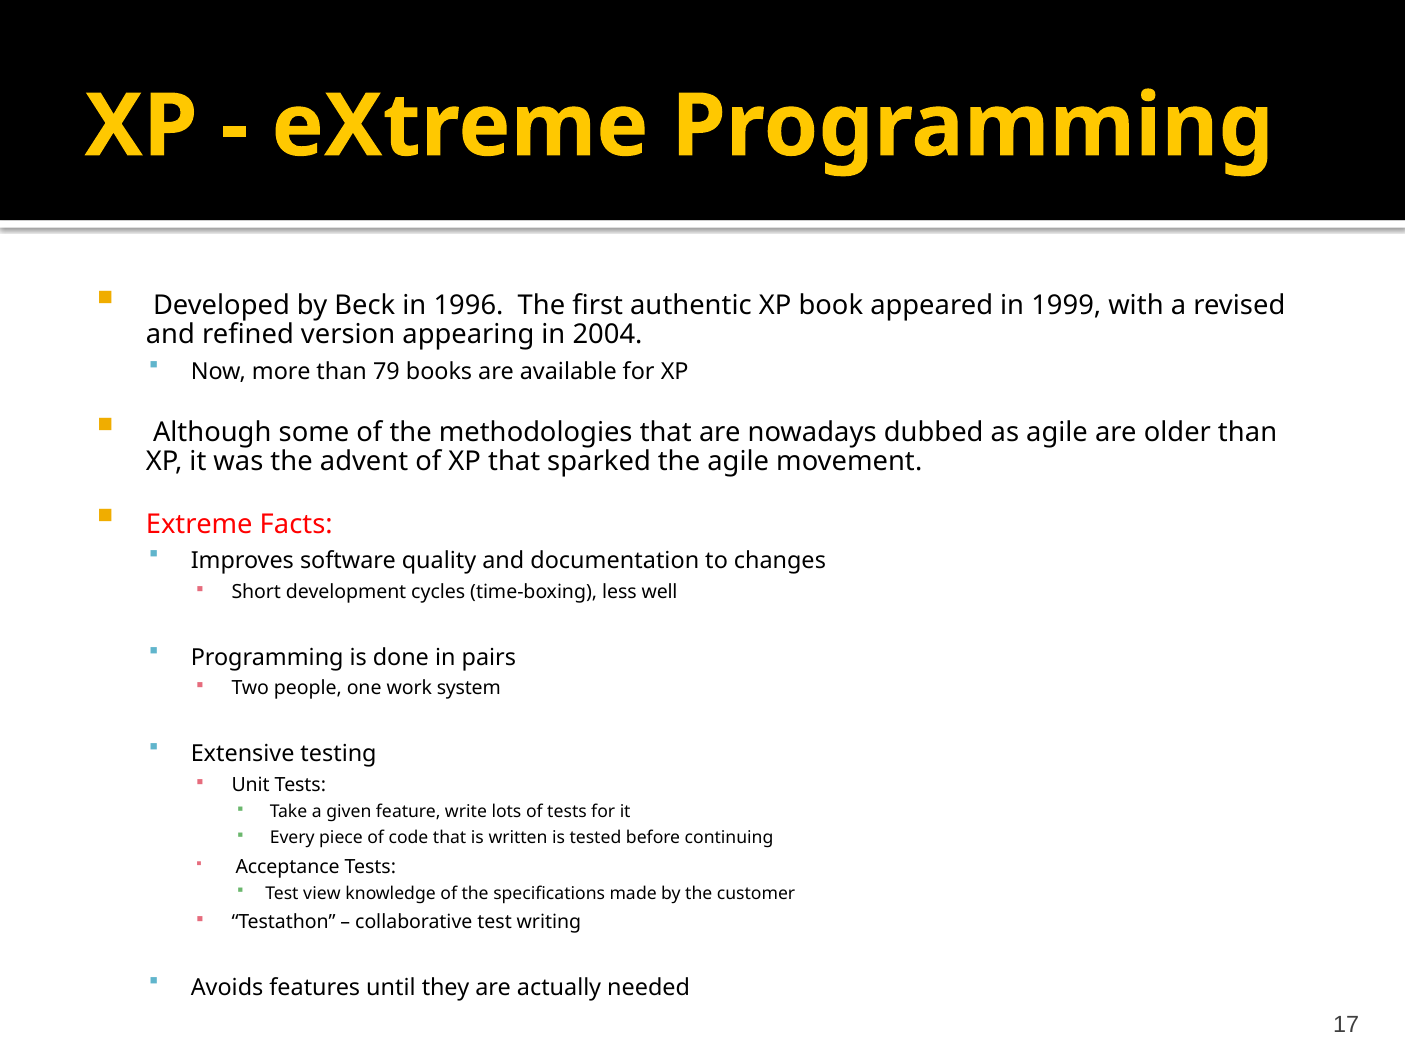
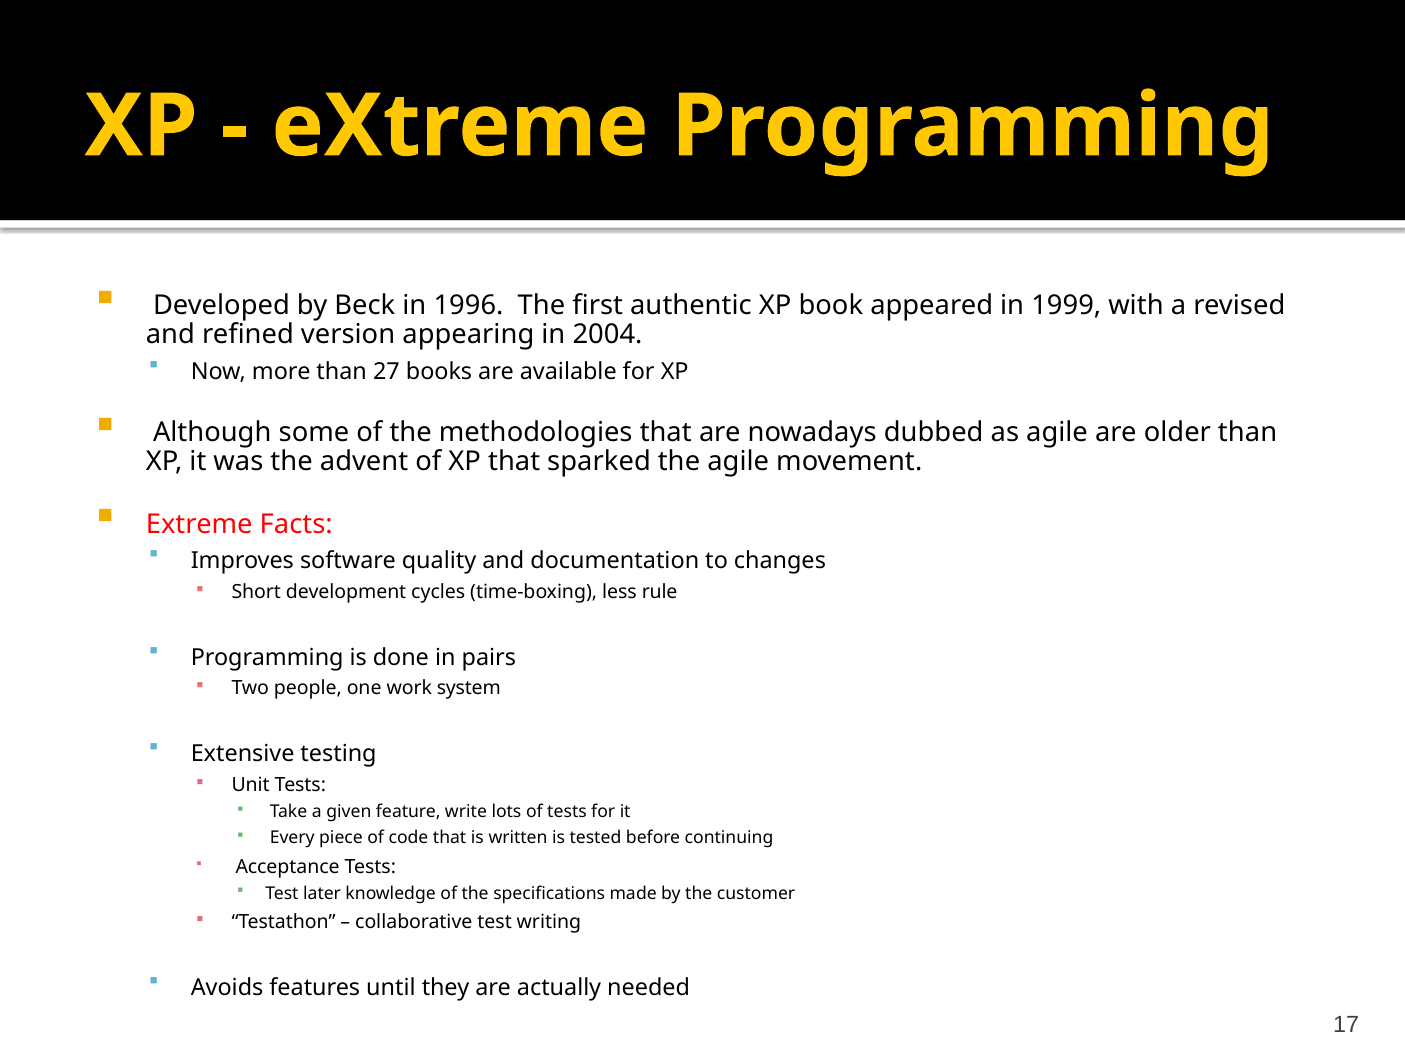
79: 79 -> 27
well: well -> rule
view: view -> later
